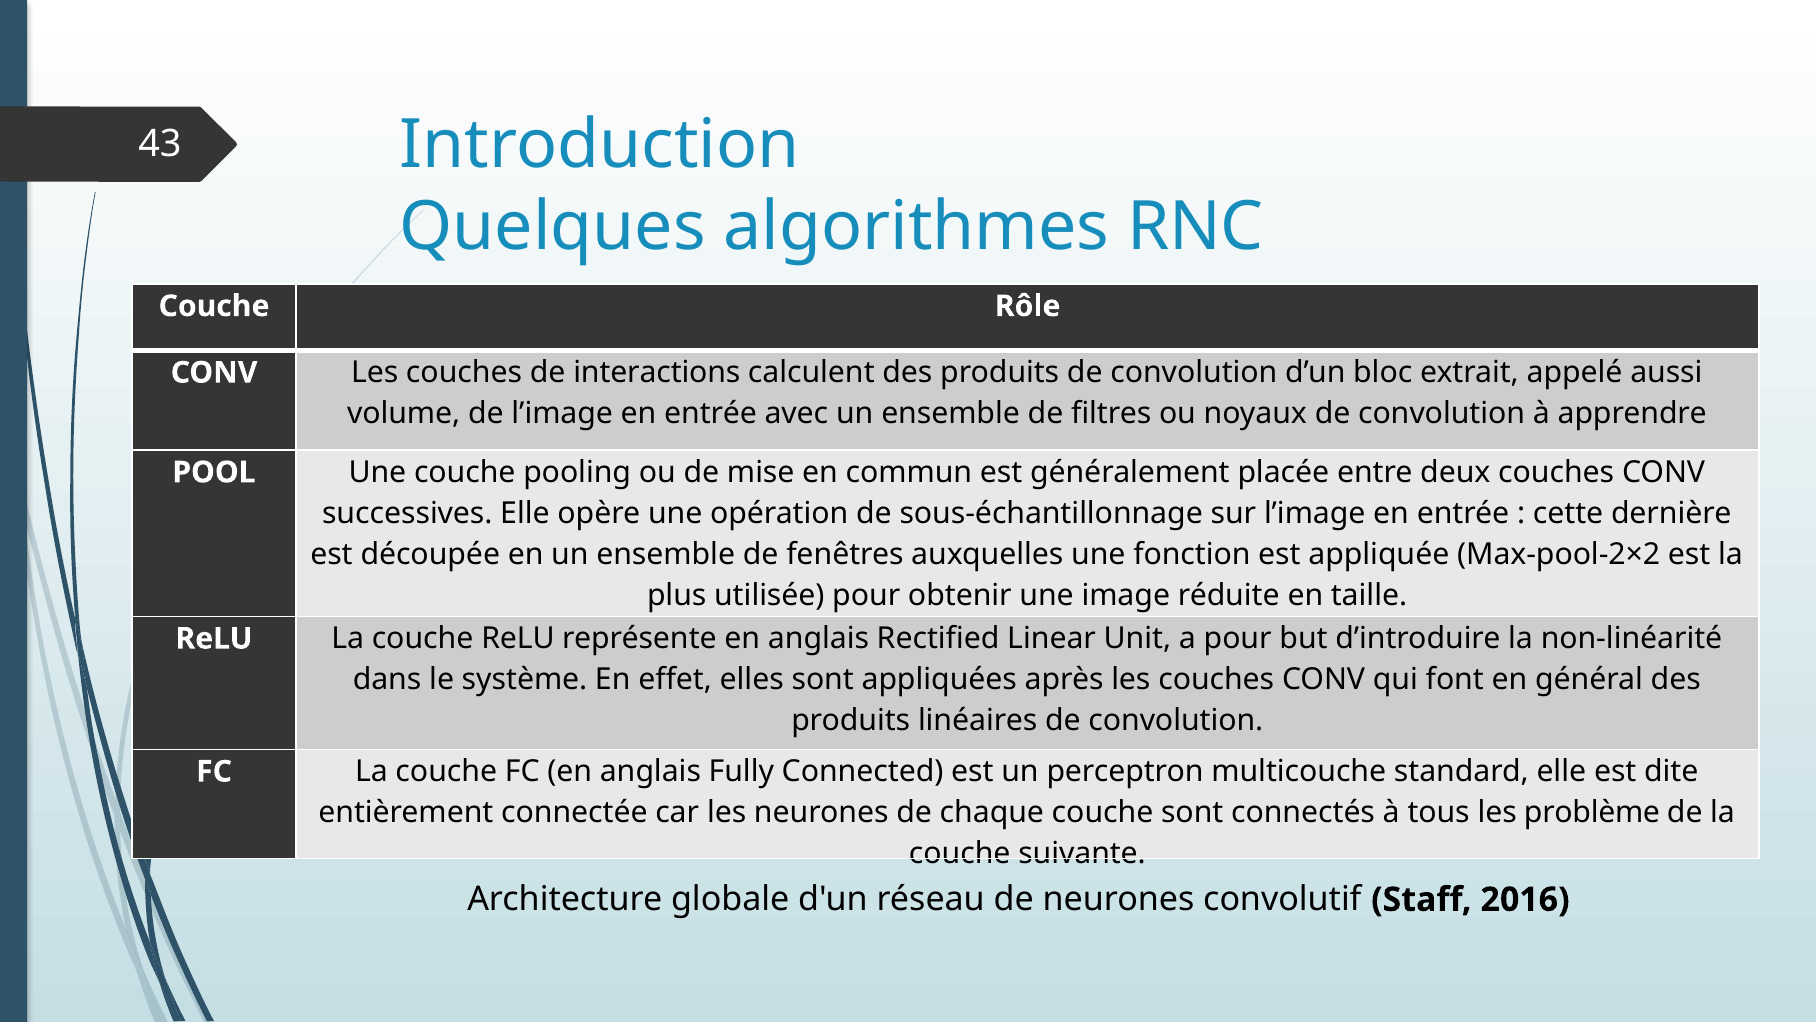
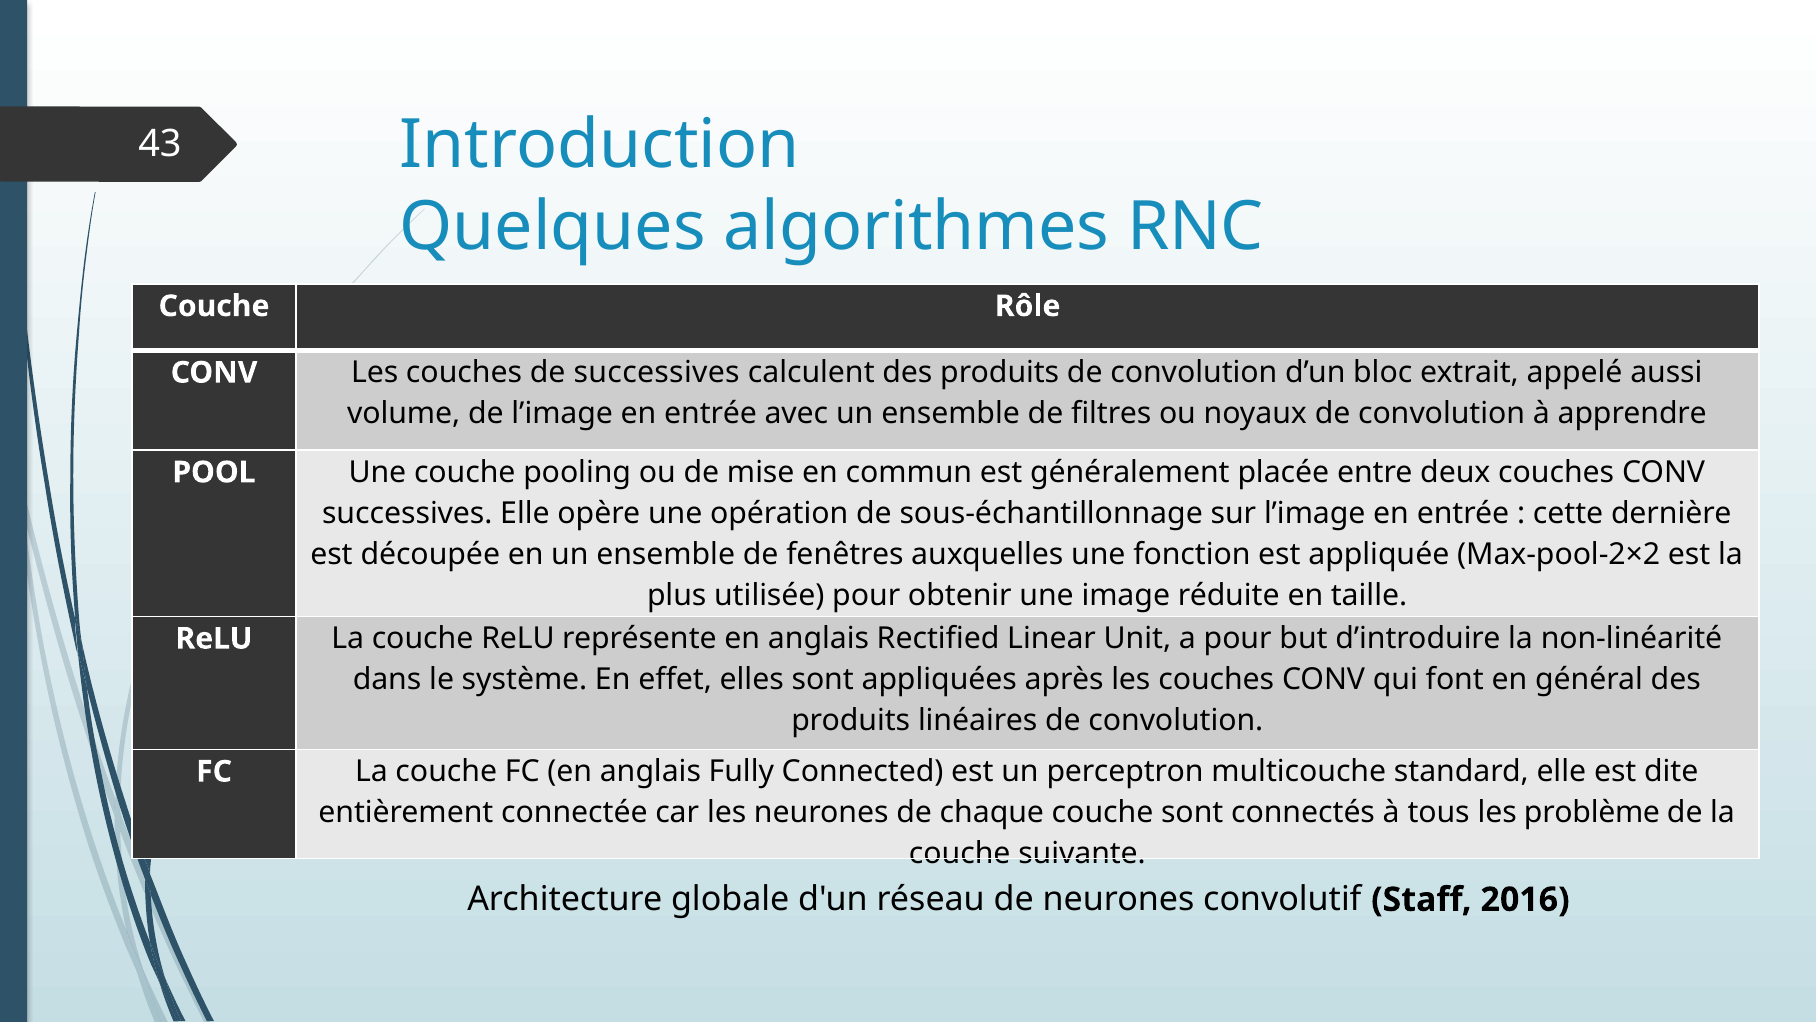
de interactions: interactions -> successives
